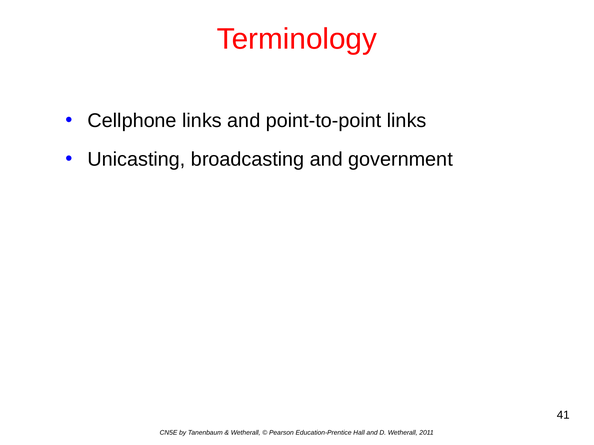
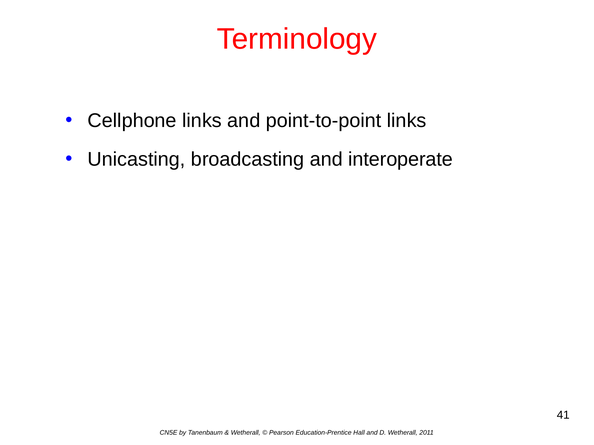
government: government -> interoperate
